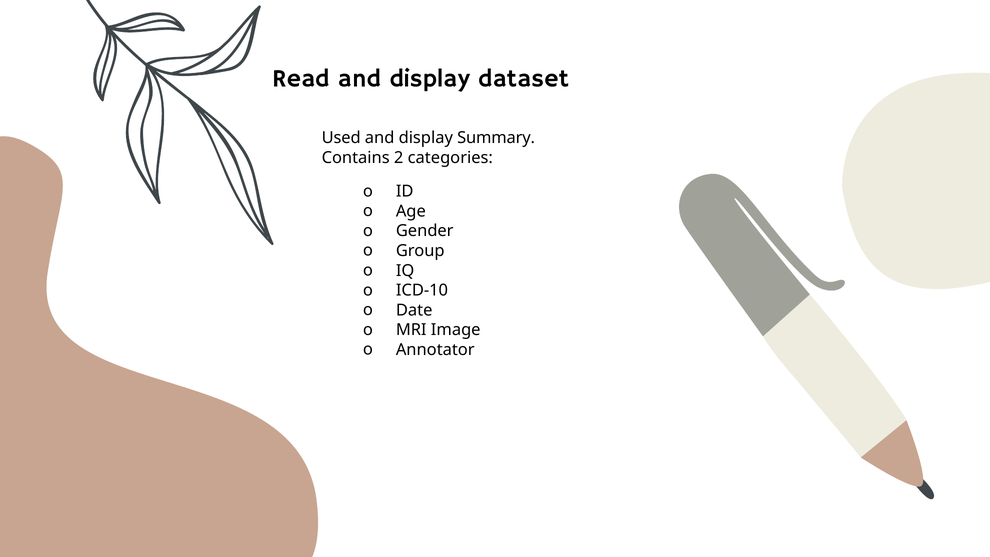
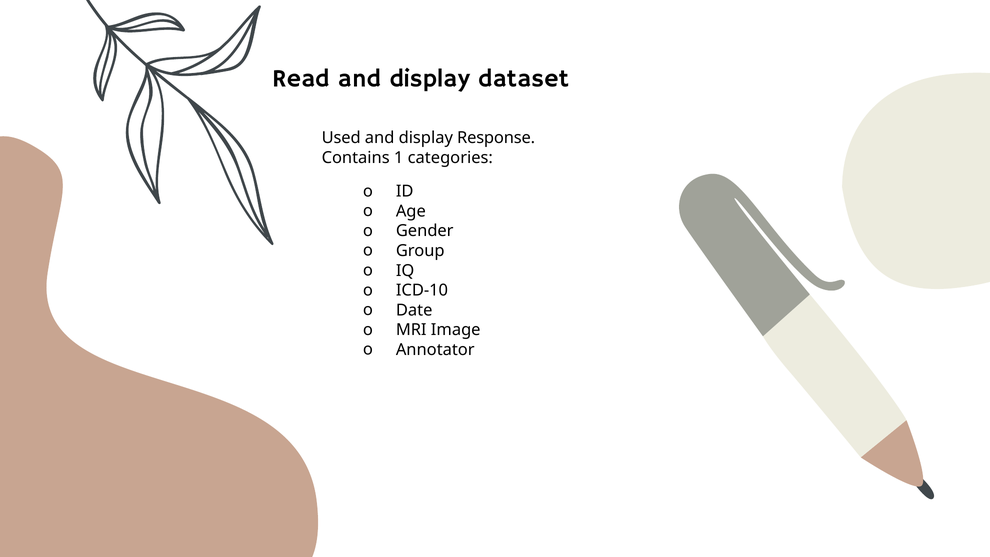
Summary: Summary -> Response
2: 2 -> 1
